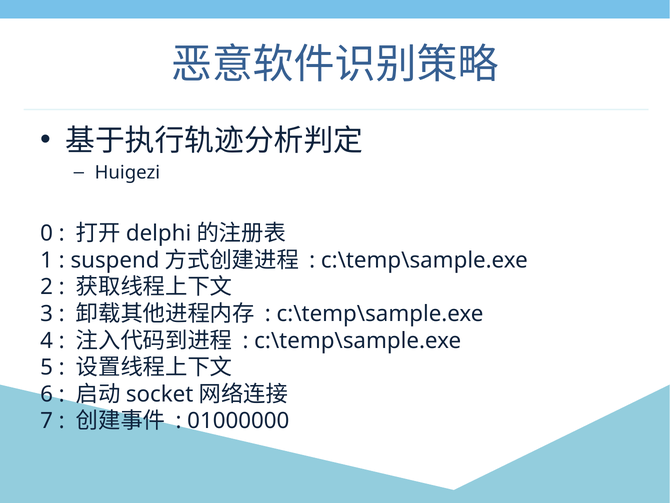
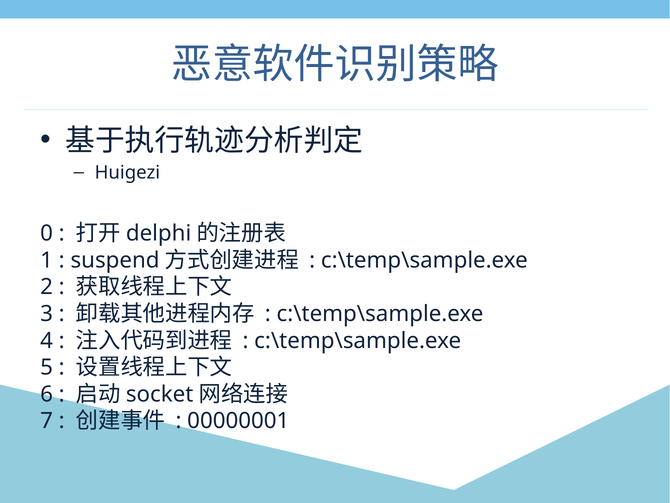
01000000: 01000000 -> 00000001
